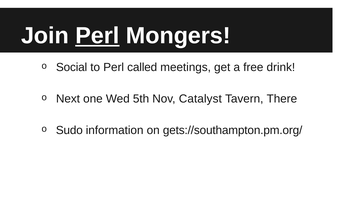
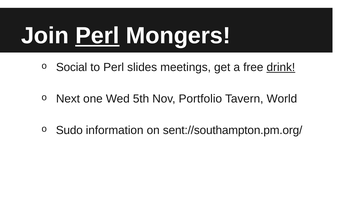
called: called -> slides
drink underline: none -> present
Catalyst: Catalyst -> Portfolio
There: There -> World
gets://southampton.pm.org/: gets://southampton.pm.org/ -> sent://southampton.pm.org/
